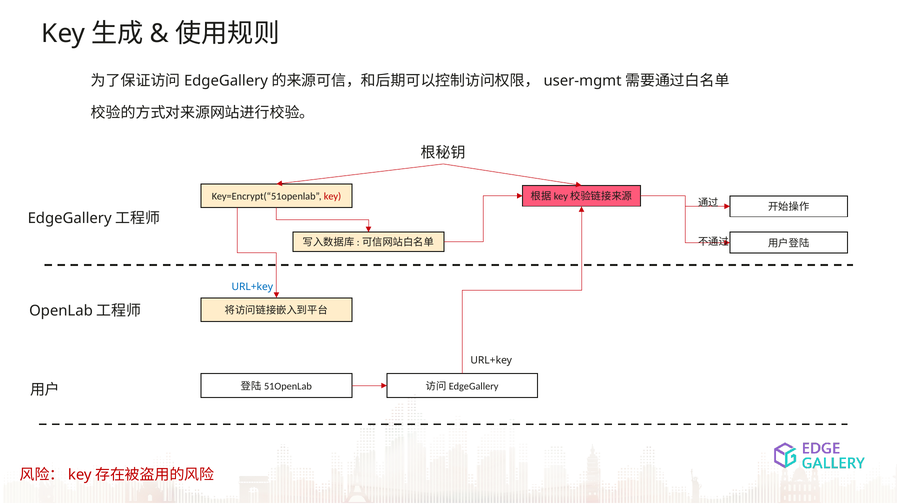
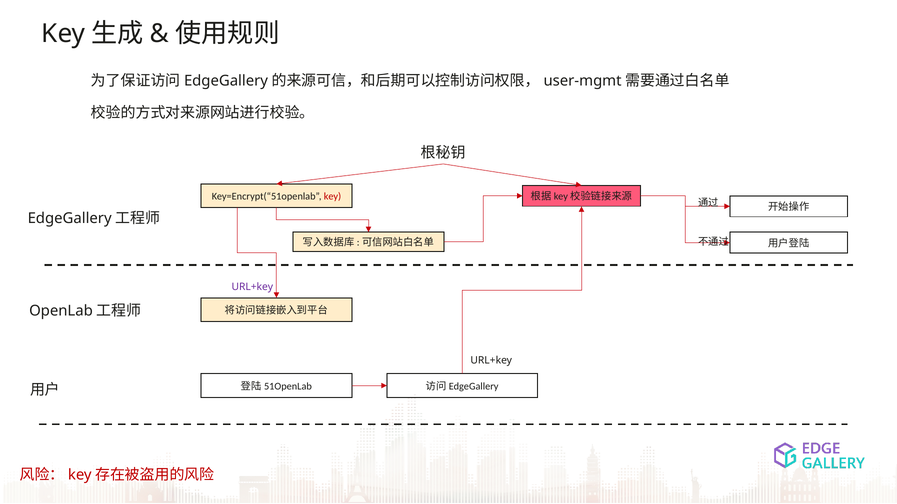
URL+key at (252, 287) colour: blue -> purple
